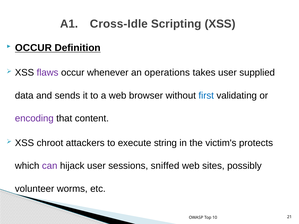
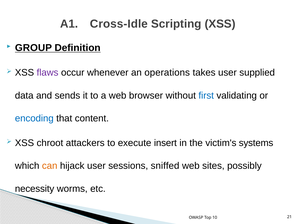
OCCUR at (33, 48): OCCUR -> GROUP
encoding colour: purple -> blue
string: string -> insert
protects: protects -> systems
can colour: purple -> orange
volunteer: volunteer -> necessity
